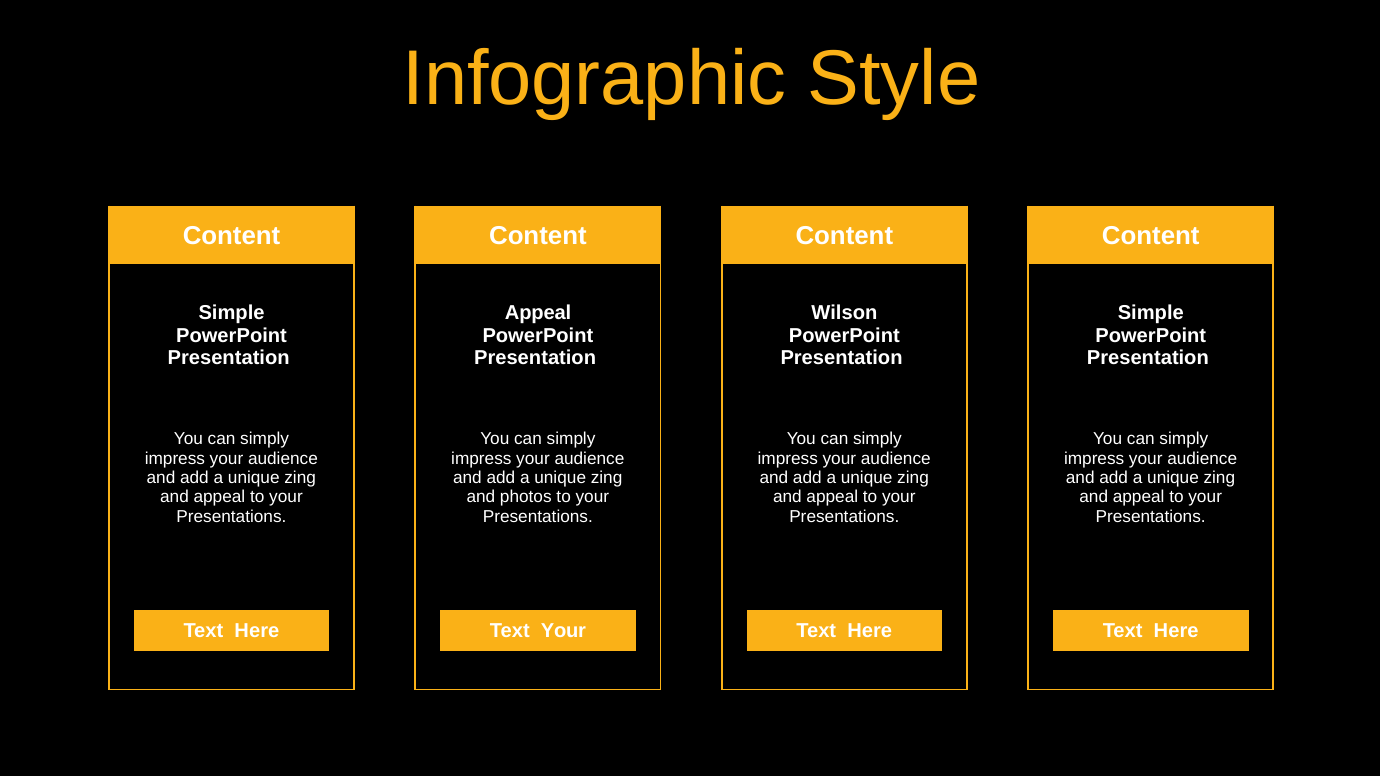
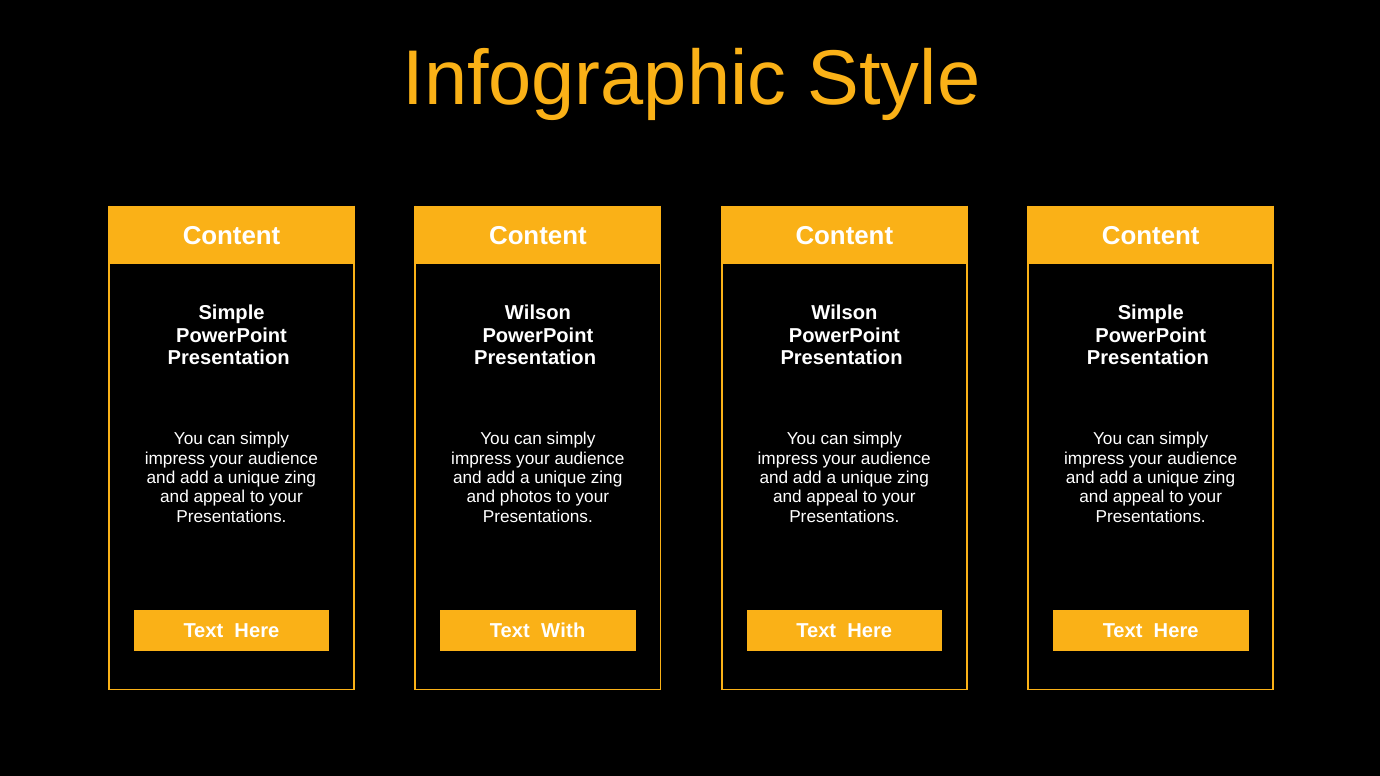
Appeal at (538, 313): Appeal -> Wilson
Text Your: Your -> With
